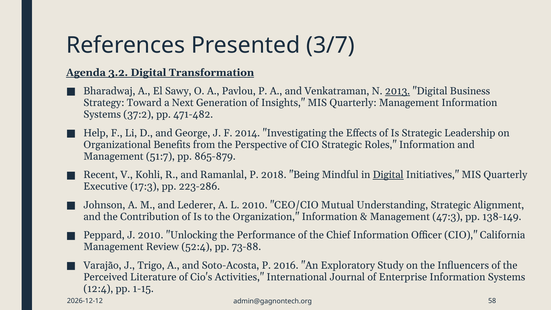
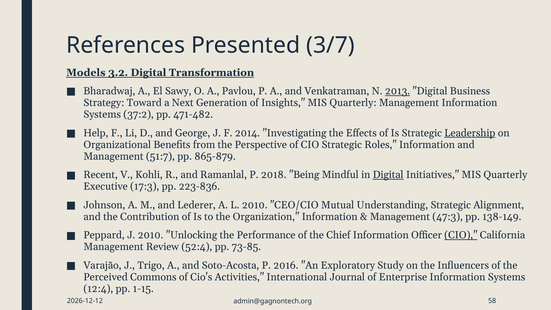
Agenda: Agenda -> Models
Leadership underline: none -> present
223-286: 223-286 -> 223-836
CIO at (461, 235) underline: none -> present
73-88: 73-88 -> 73-85
Literature: Literature -> Commons
